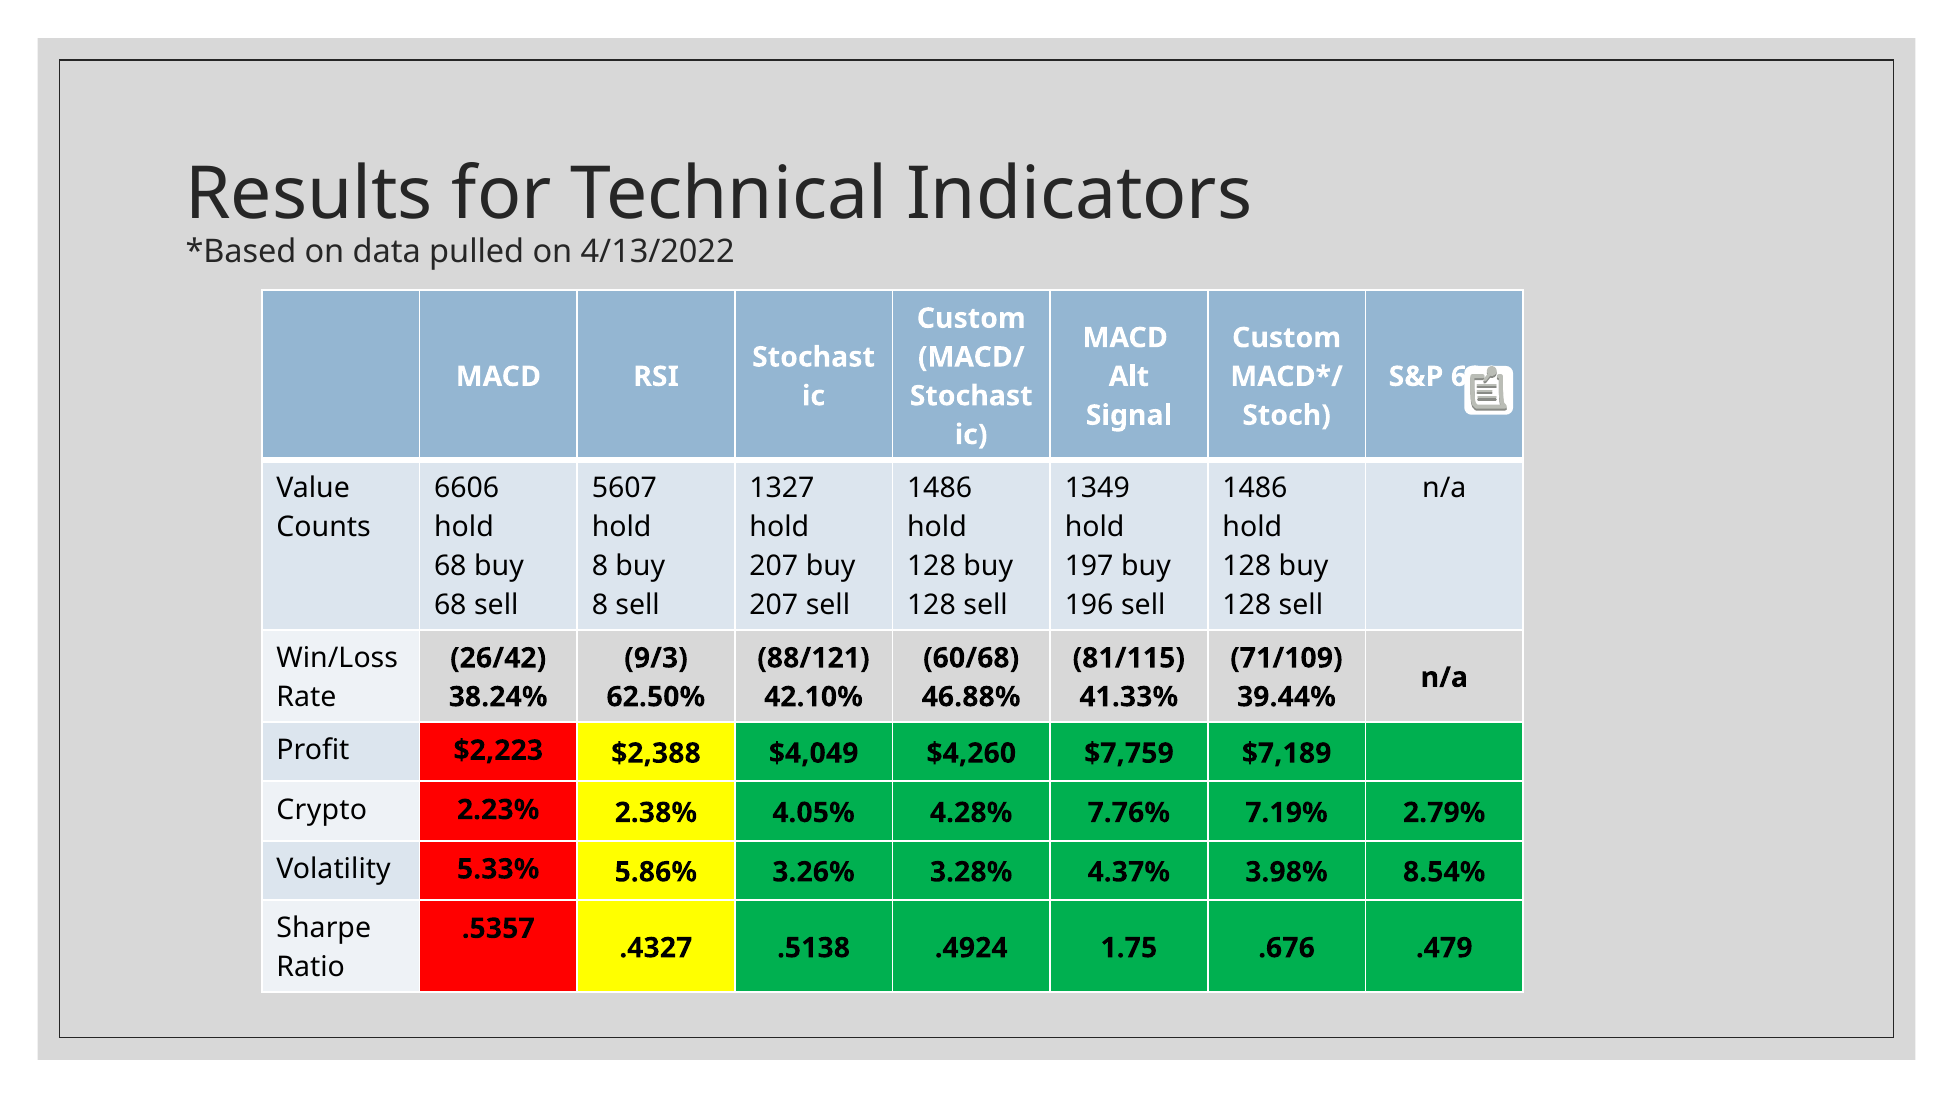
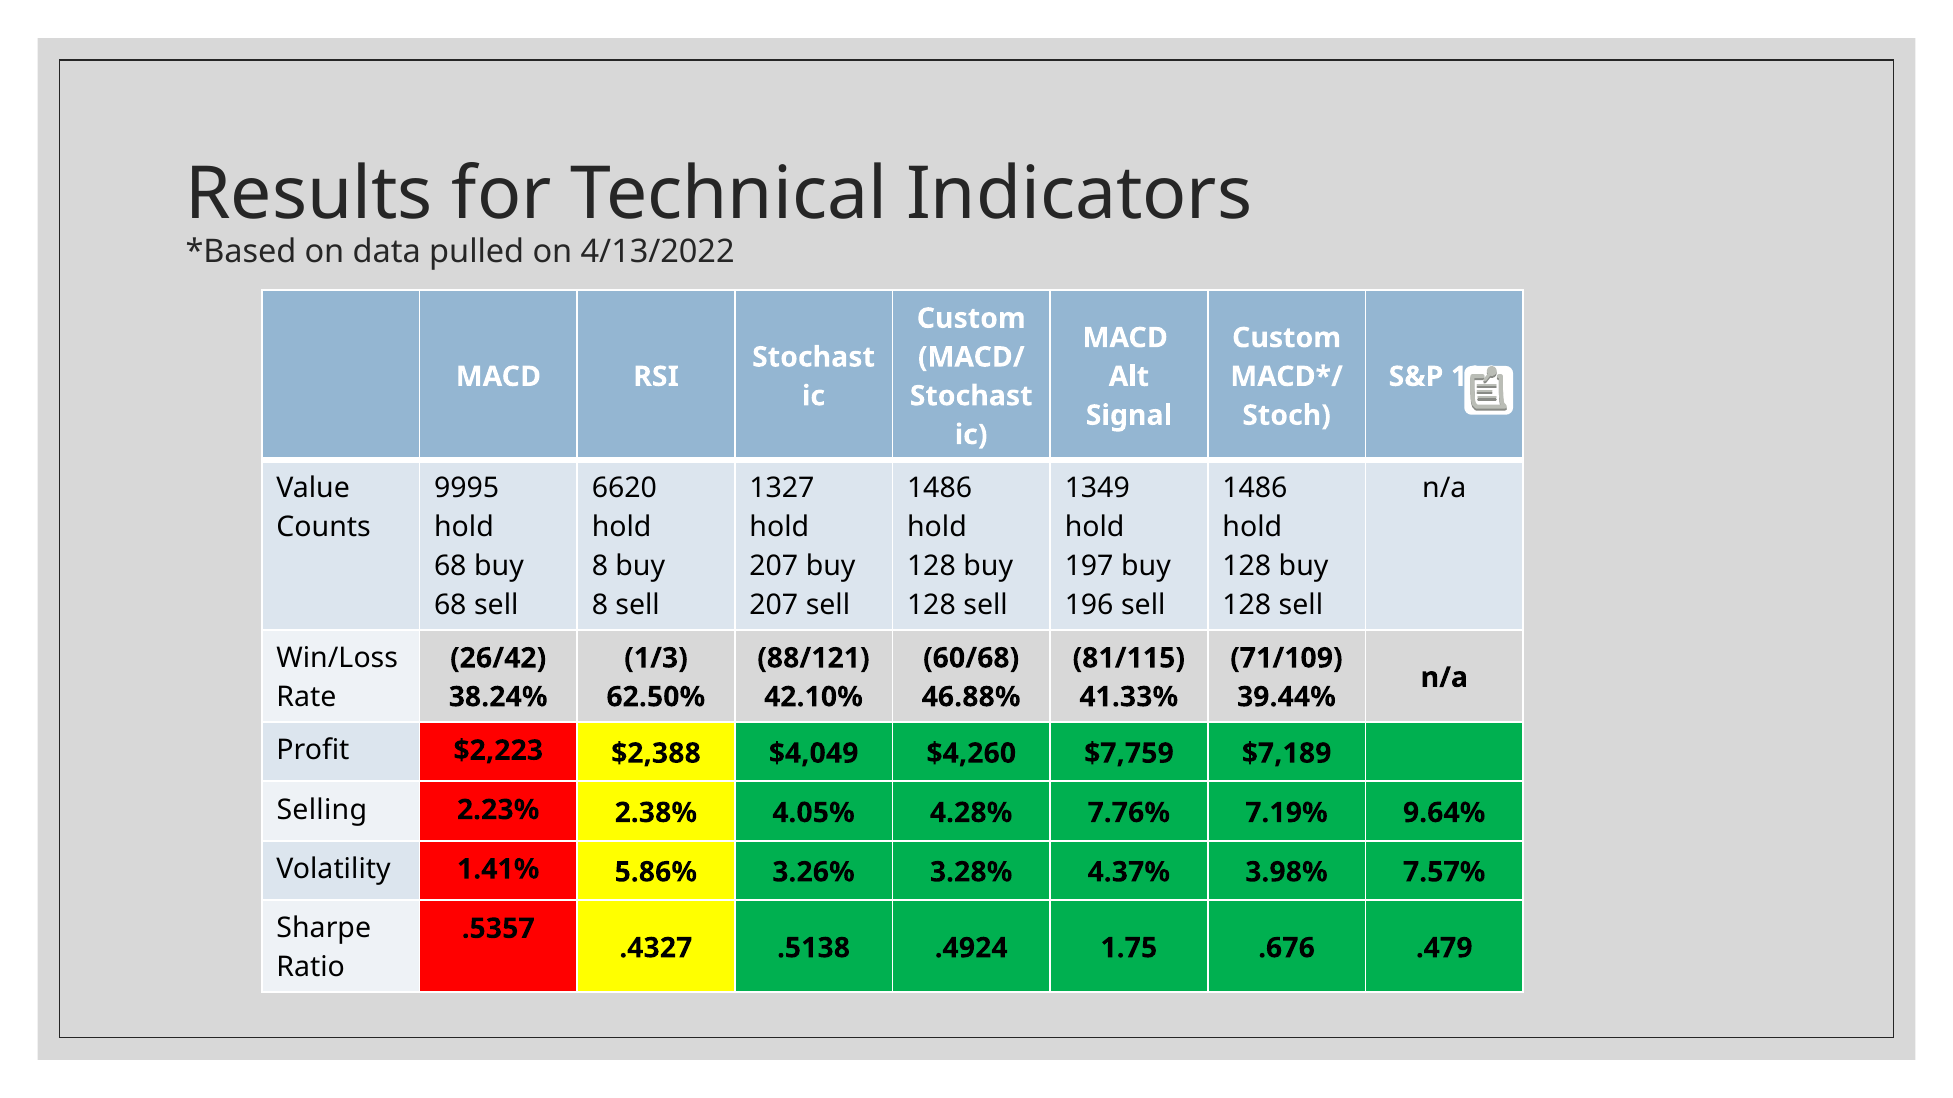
639: 639 -> 100
6606: 6606 -> 9995
5607: 5607 -> 6620
9/3: 9/3 -> 1/3
Crypto: Crypto -> Selling
2.79%: 2.79% -> 9.64%
5.33%: 5.33% -> 1.41%
8.54%: 8.54% -> 7.57%
